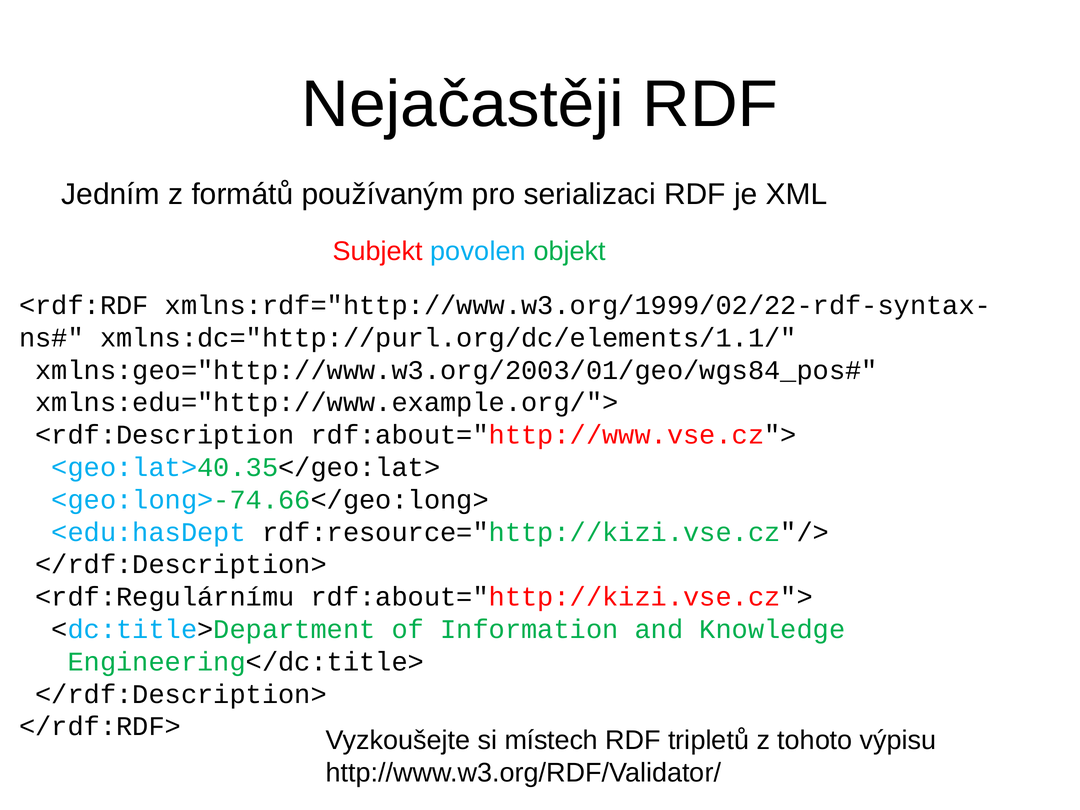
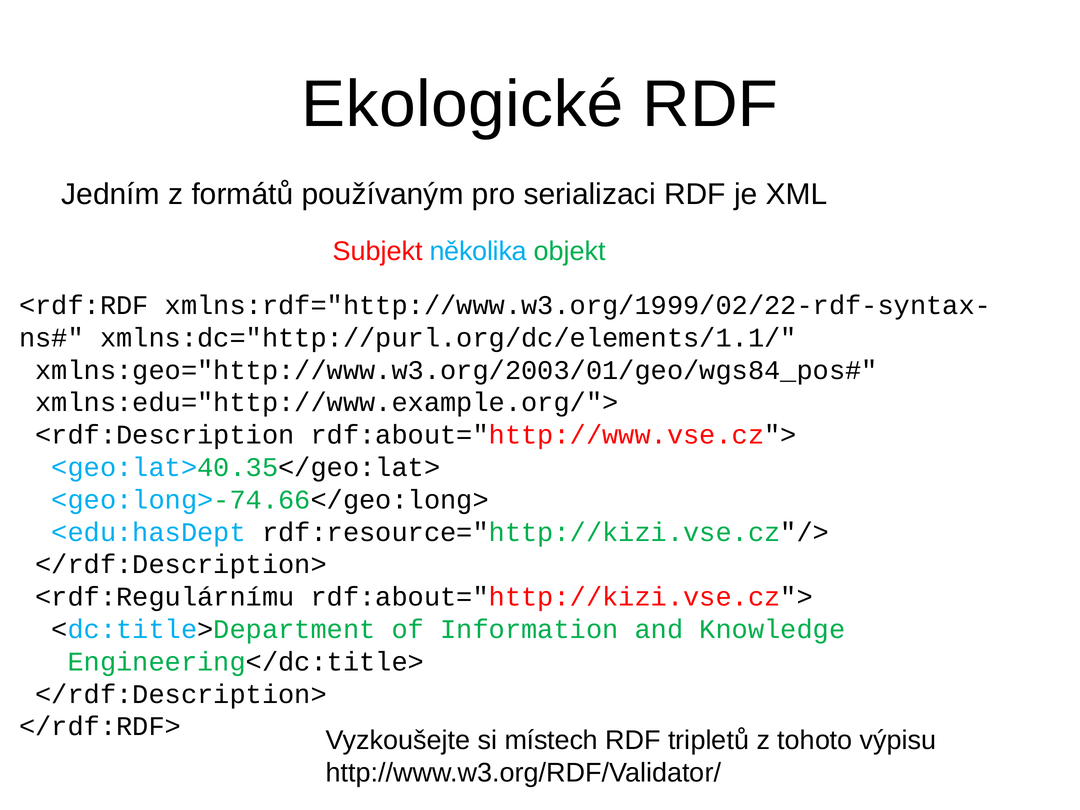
Nejačastěji: Nejačastěji -> Ekologické
povolen: povolen -> několika
